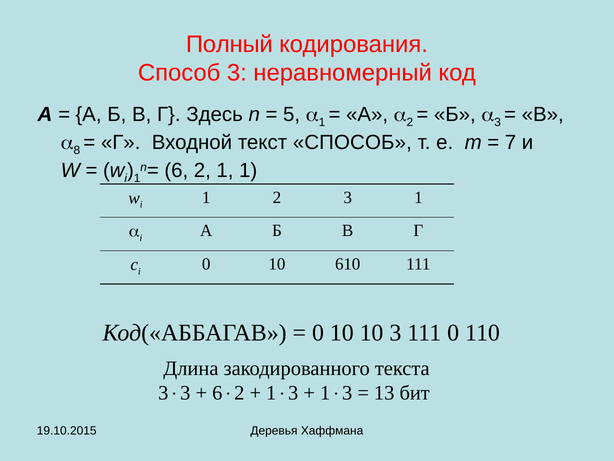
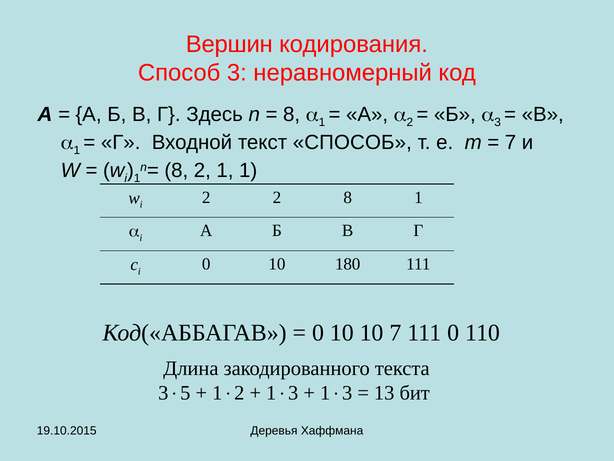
Полный: Полный -> Вершин
5 at (292, 114): 5 -> 8
8 at (77, 150): 8 -> 1
6 at (176, 170): 6 -> 8
1 at (206, 197): 1 -> 2
2 3: 3 -> 8
610: 610 -> 180
10 3: 3 -> 7
3 at (185, 393): 3 -> 5
6 at (217, 393): 6 -> 1
